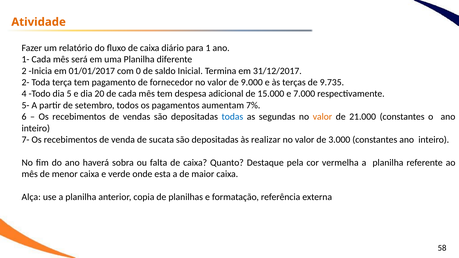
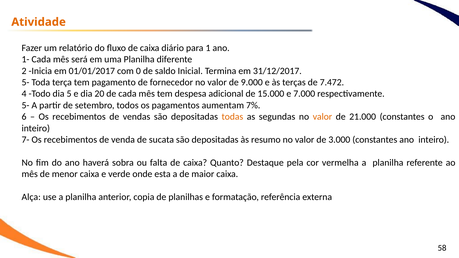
2- at (25, 82): 2- -> 5-
9.735: 9.735 -> 7.472
todas colour: blue -> orange
realizar: realizar -> resumo
